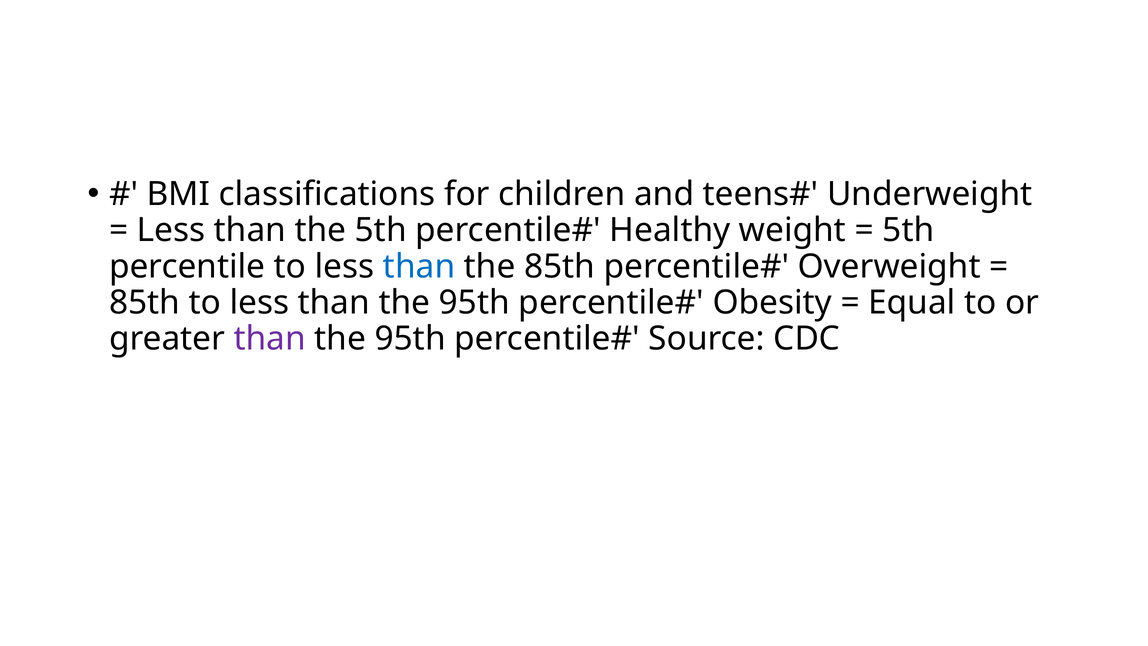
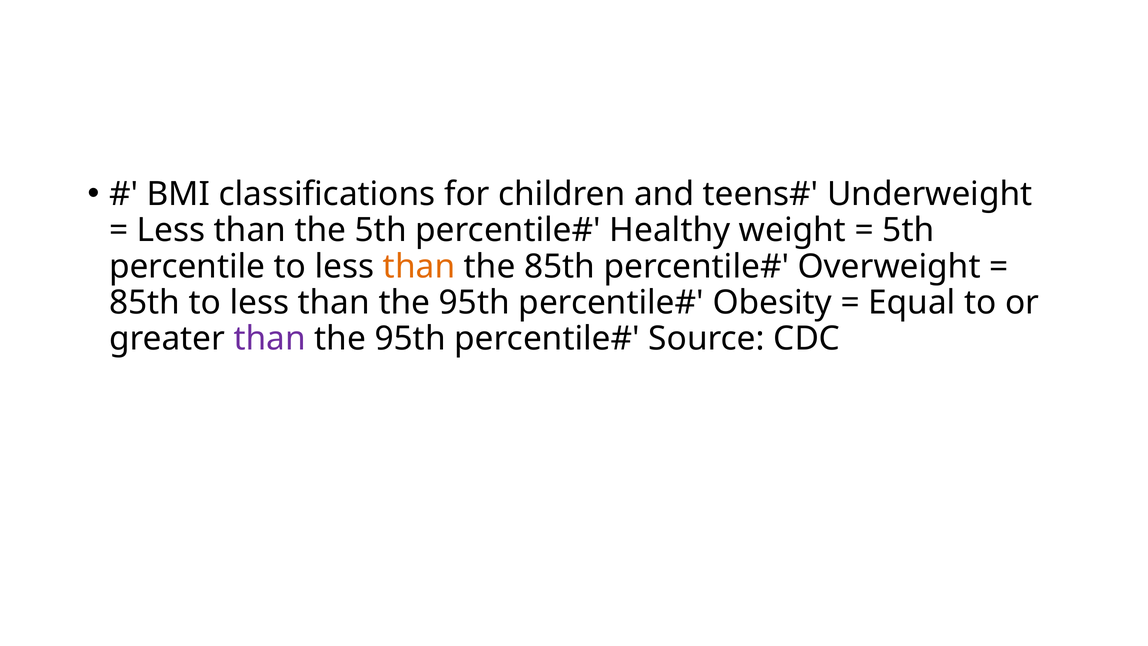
than at (419, 266) colour: blue -> orange
